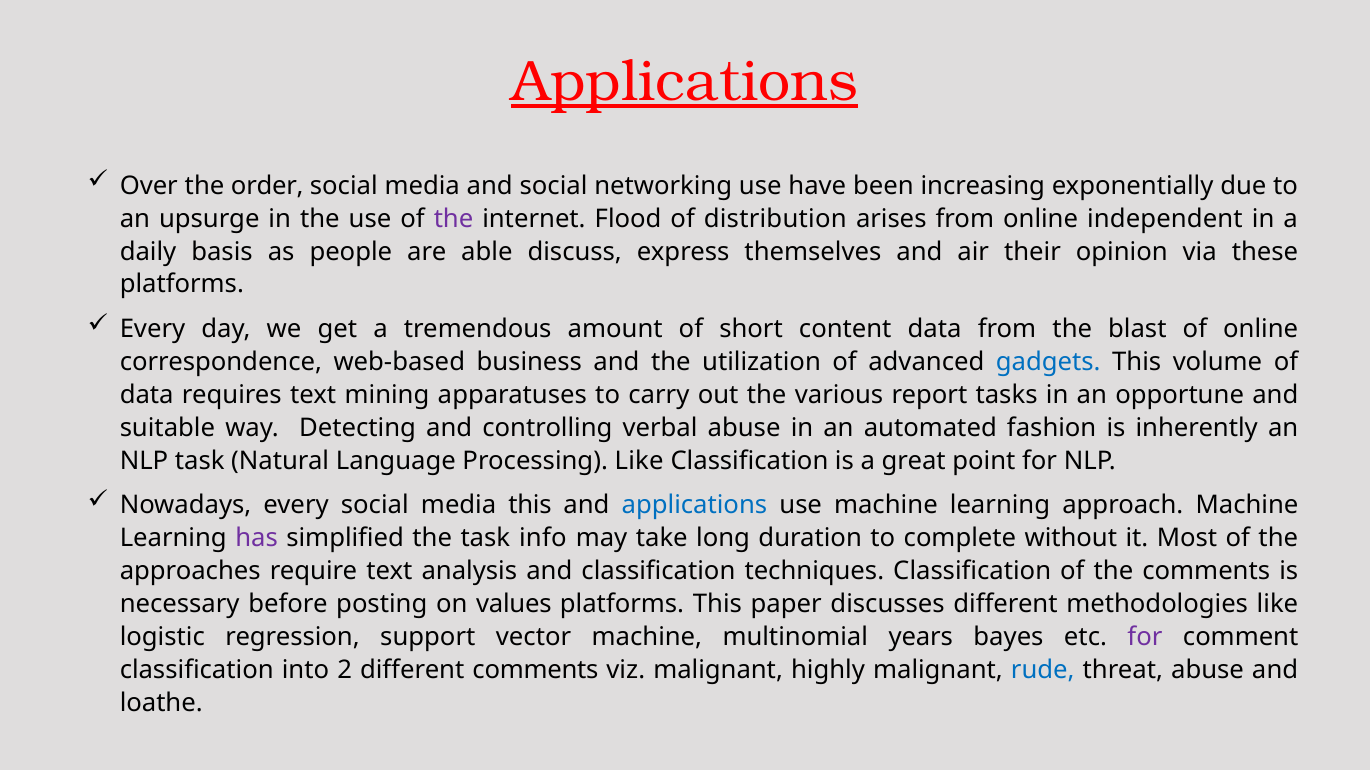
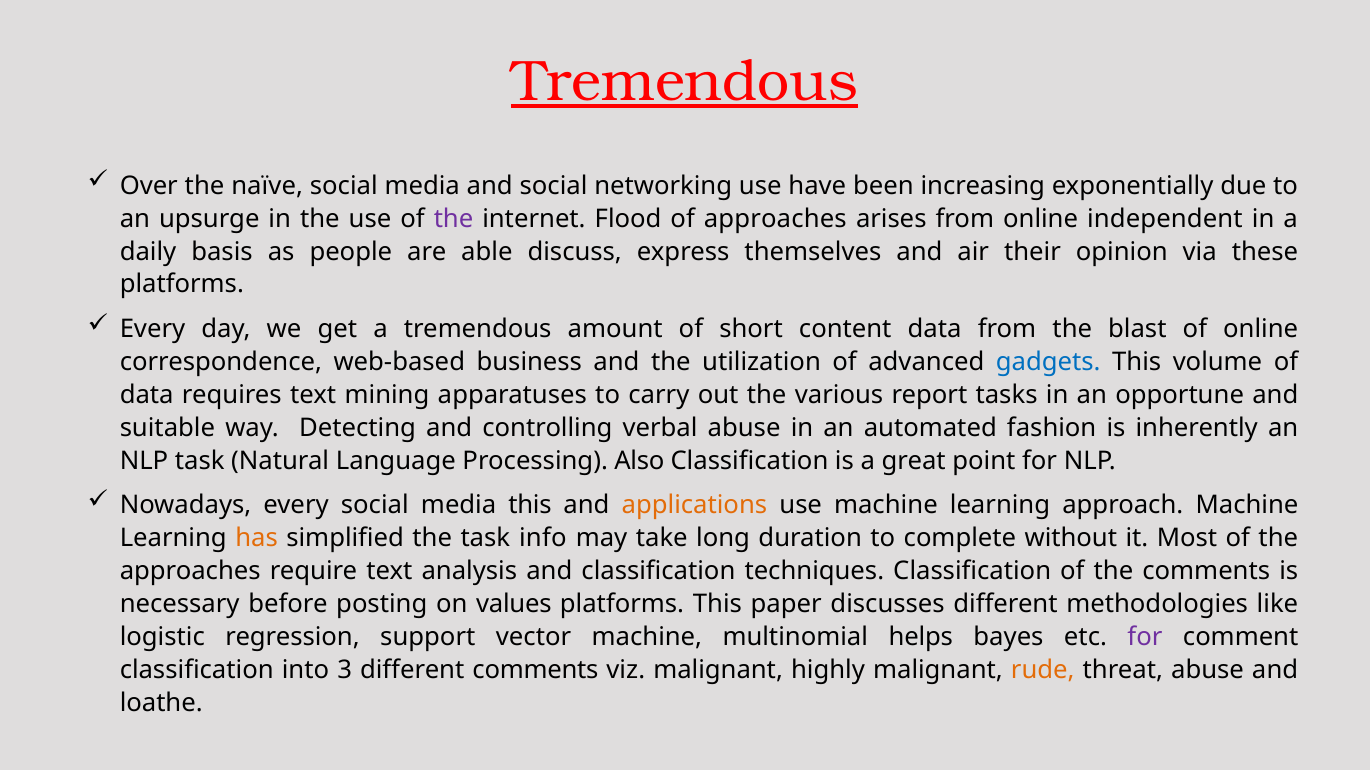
Applications at (685, 82): Applications -> Tremendous
order: order -> naïve
of distribution: distribution -> approaches
Processing Like: Like -> Also
applications at (694, 505) colour: blue -> orange
has colour: purple -> orange
years: years -> helps
2: 2 -> 3
rude colour: blue -> orange
